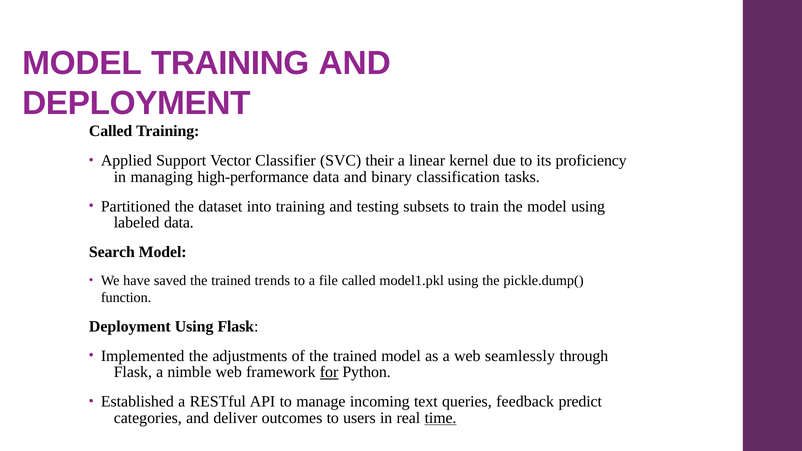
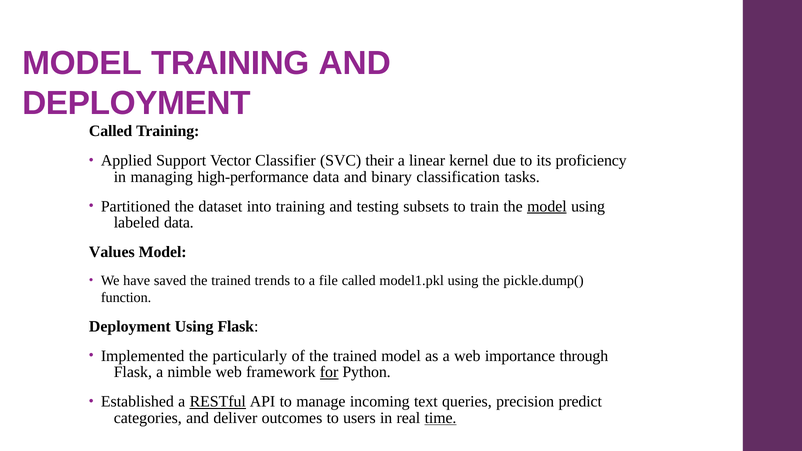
model at (547, 206) underline: none -> present
Search: Search -> Values
adjustments: adjustments -> particularly
seamlessly: seamlessly -> importance
RESTful underline: none -> present
feedback: feedback -> precision
